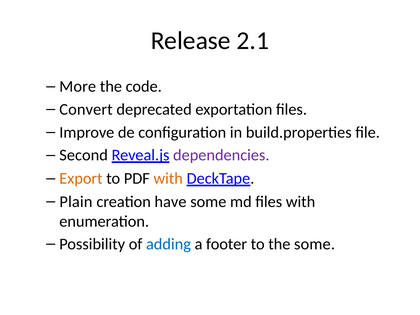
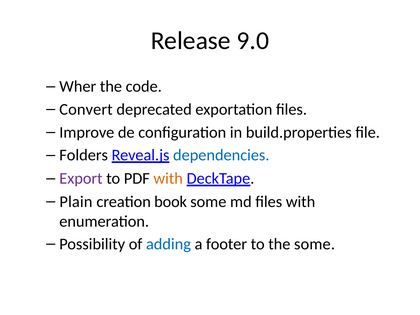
2.1: 2.1 -> 9.0
More: More -> Wher
Second: Second -> Folders
dependencies colour: purple -> blue
Export colour: orange -> purple
have: have -> book
